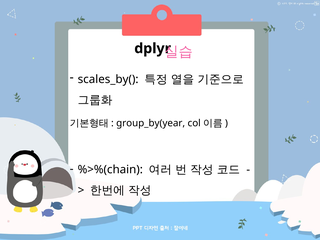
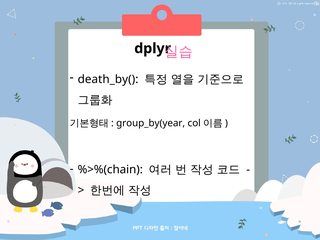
scales_by(: scales_by( -> death_by(
